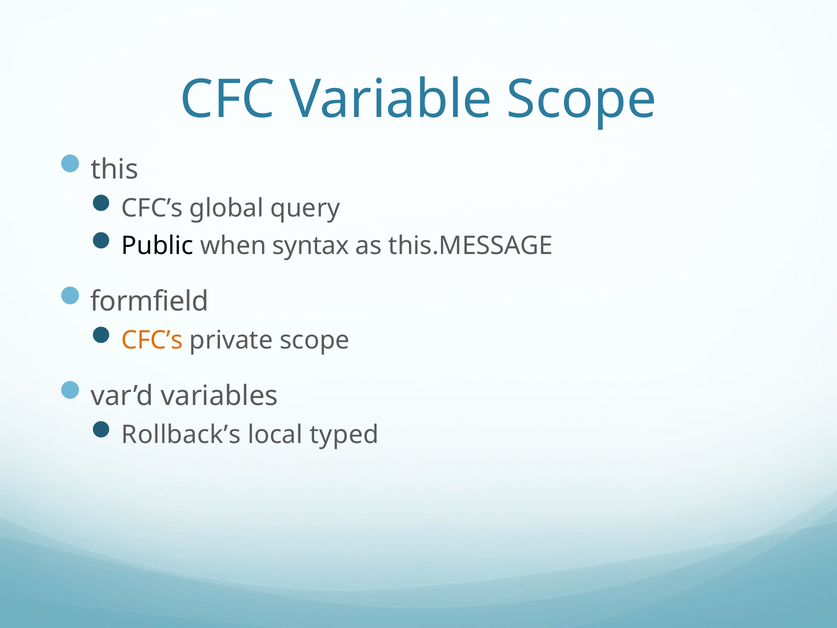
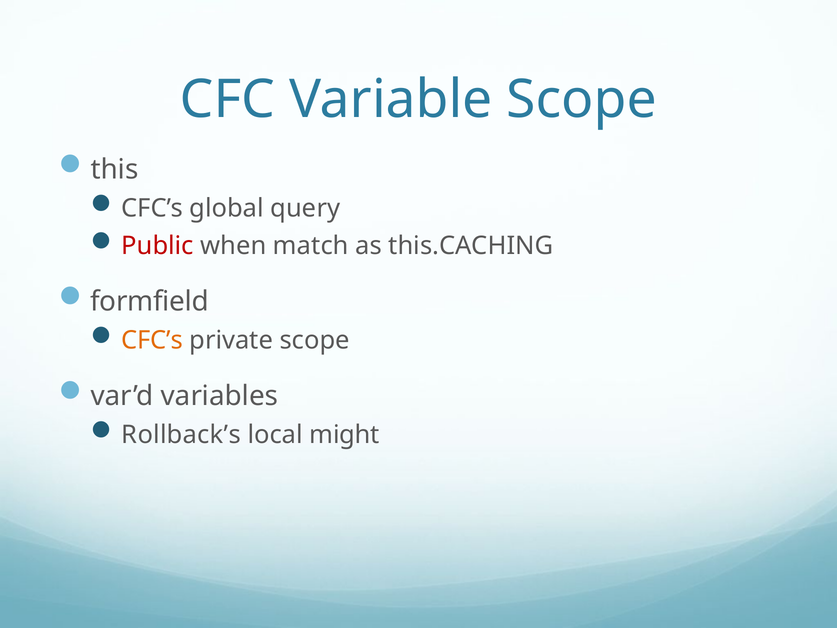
Public colour: black -> red
syntax: syntax -> match
this.MESSAGE: this.MESSAGE -> this.CACHING
typed: typed -> might
